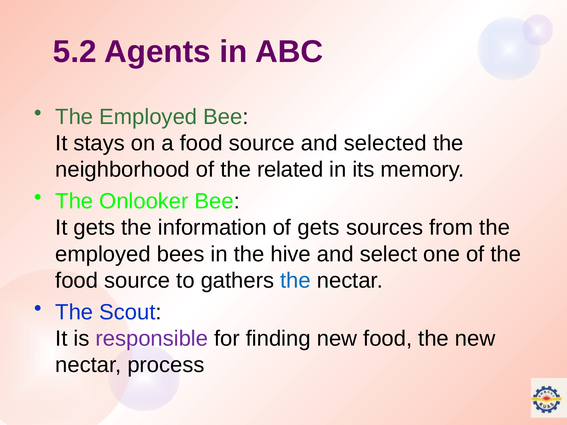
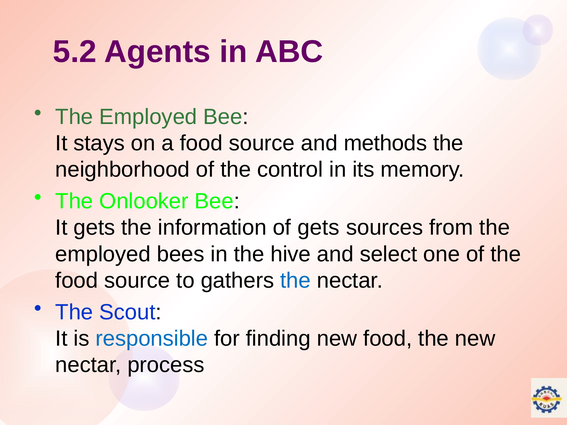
selected: selected -> methods
related: related -> control
responsible colour: purple -> blue
